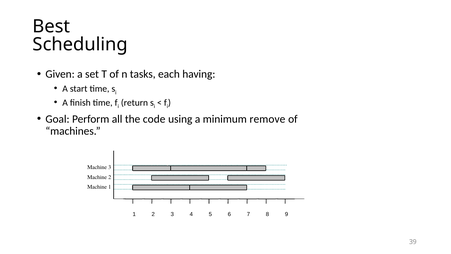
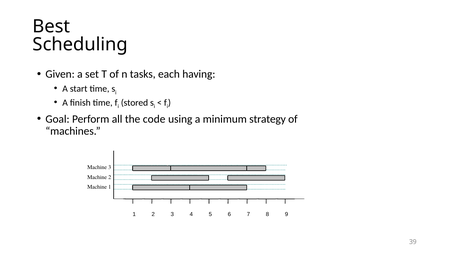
return: return -> stored
remove: remove -> strategy
